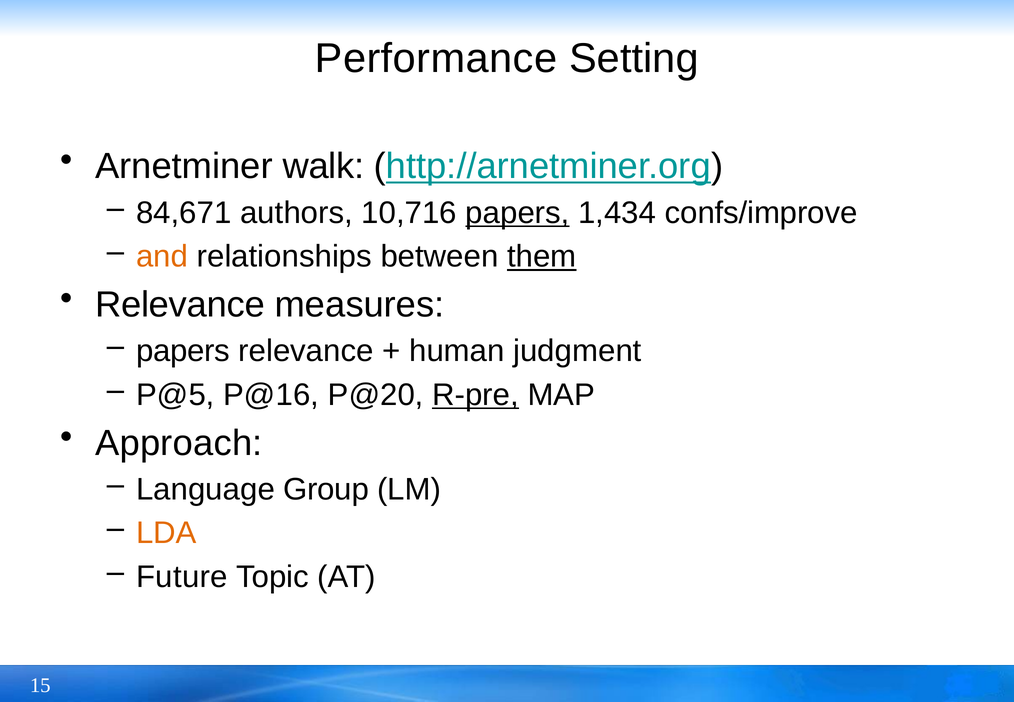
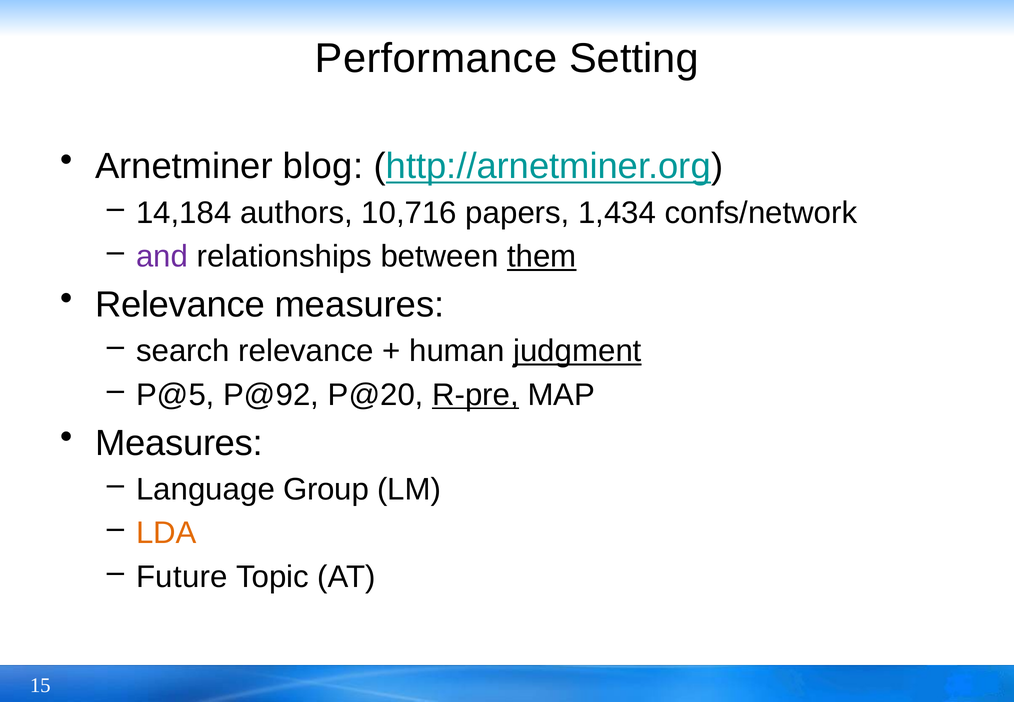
walk: walk -> blog
84,671: 84,671 -> 14,184
papers at (517, 213) underline: present -> none
confs/improve: confs/improve -> confs/network
and colour: orange -> purple
papers at (183, 351): papers -> search
judgment underline: none -> present
P@16: P@16 -> P@92
Approach at (179, 443): Approach -> Measures
